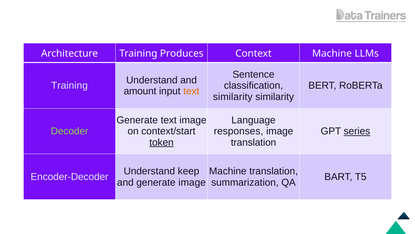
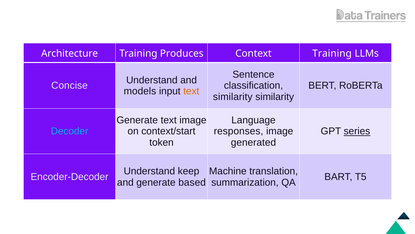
Context Machine: Machine -> Training
Training at (69, 85): Training -> Concise
amount: amount -> models
Decoder colour: light green -> light blue
token underline: present -> none
translation at (254, 142): translation -> generated
generate image: image -> based
